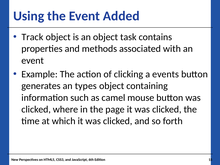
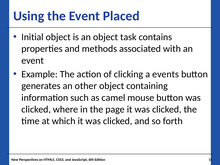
Added: Added -> Placed
Track: Track -> Initial
types: types -> other
